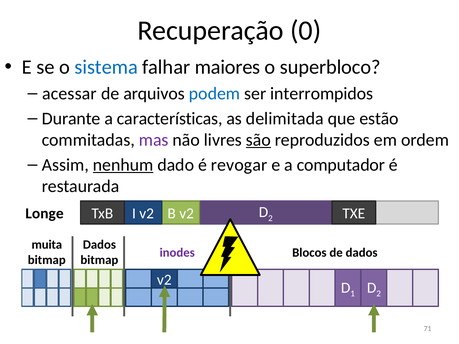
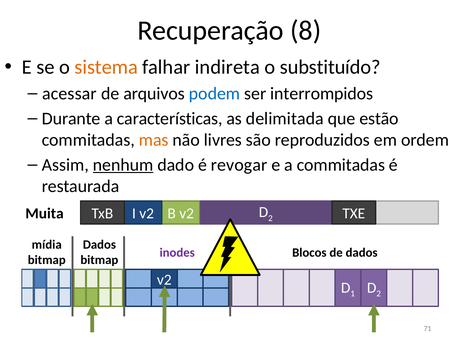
0: 0 -> 8
sistema colour: blue -> orange
maiores: maiores -> indireta
superbloco: superbloco -> substituído
mas colour: purple -> orange
são underline: present -> none
a computador: computador -> commitadas
Longe: Longe -> Muita
muita: muita -> mídia
